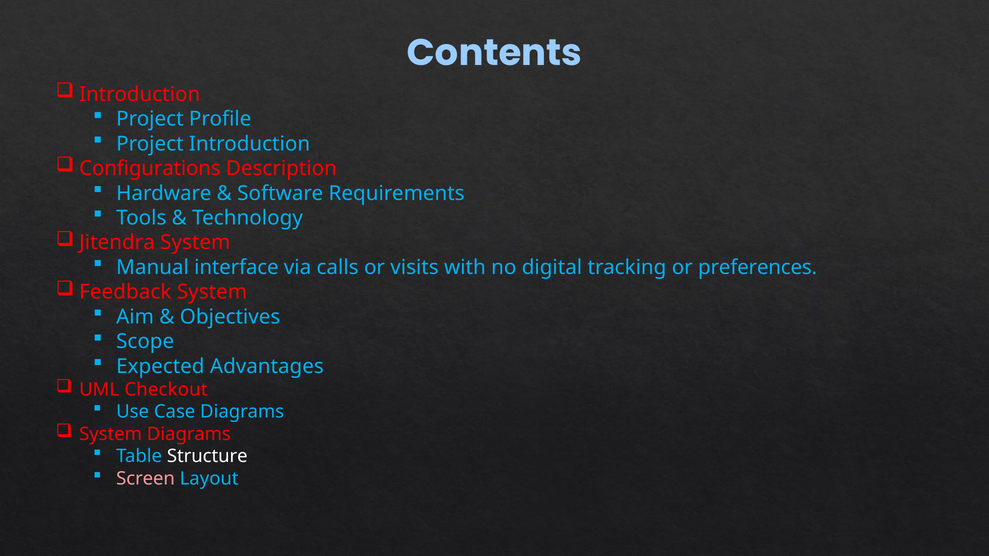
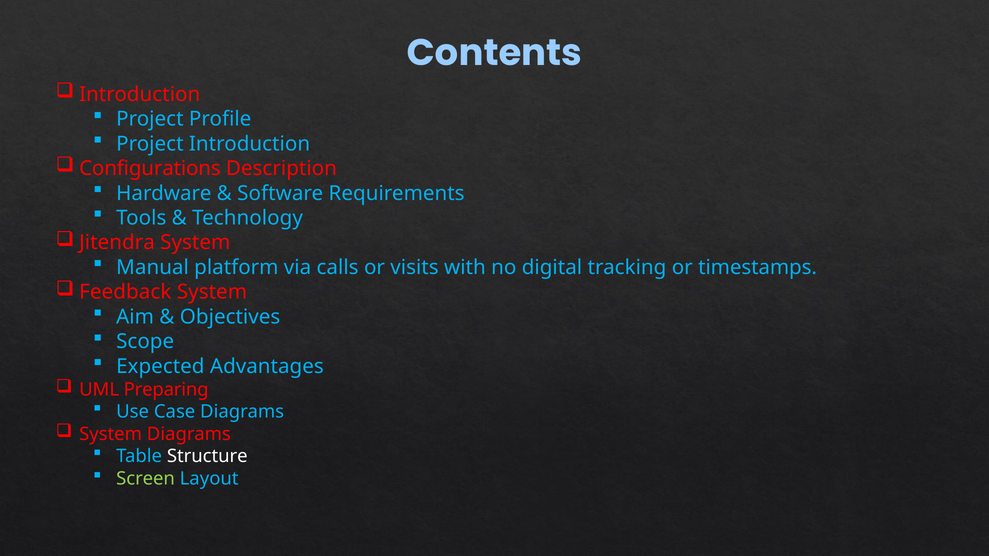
interface: interface -> platform
preferences: preferences -> timestamps
Checkout: Checkout -> Preparing
Screen colour: pink -> light green
